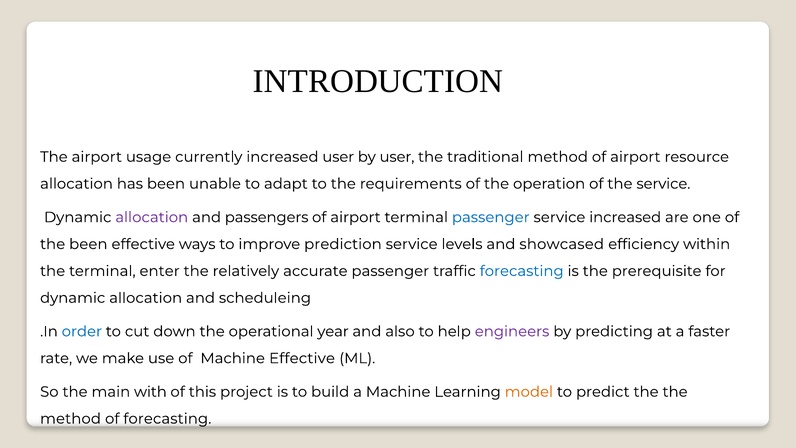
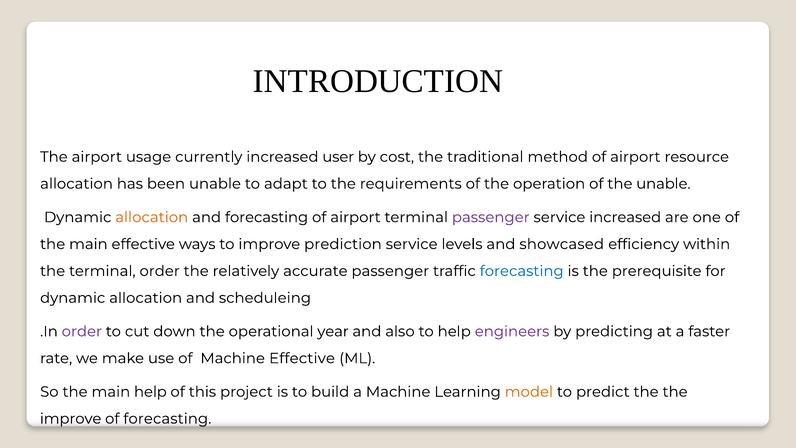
by user: user -> cost
the service: service -> unable
allocation at (152, 217) colour: purple -> orange
and passengers: passengers -> forecasting
passenger at (491, 217) colour: blue -> purple
been at (88, 244): been -> main
terminal enter: enter -> order
order at (82, 331) colour: blue -> purple
main with: with -> help
method at (71, 418): method -> improve
